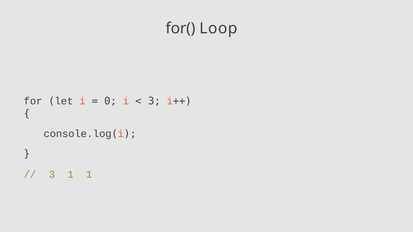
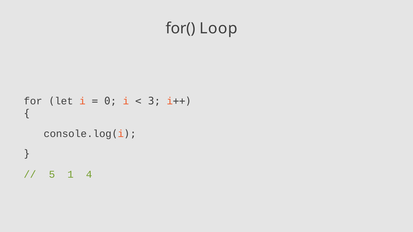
3 at (52, 175): 3 -> 5
1 1: 1 -> 4
